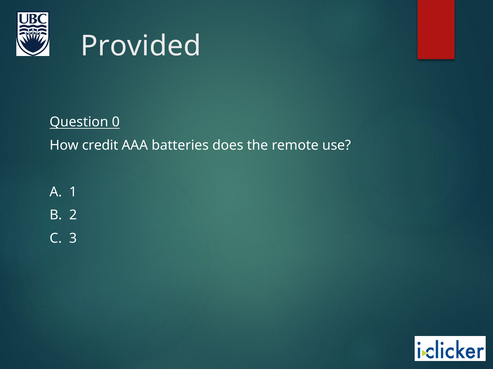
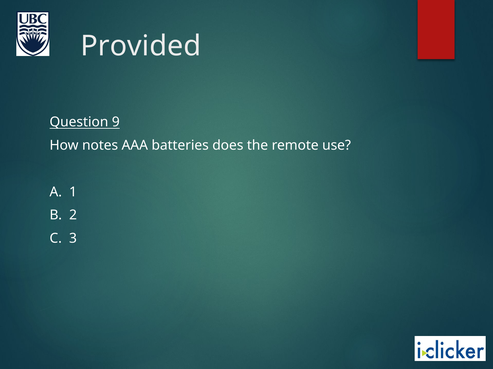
0: 0 -> 9
credit: credit -> notes
